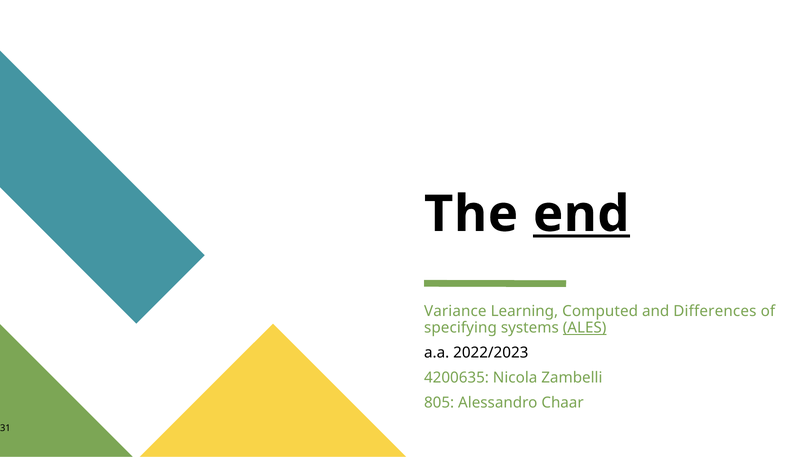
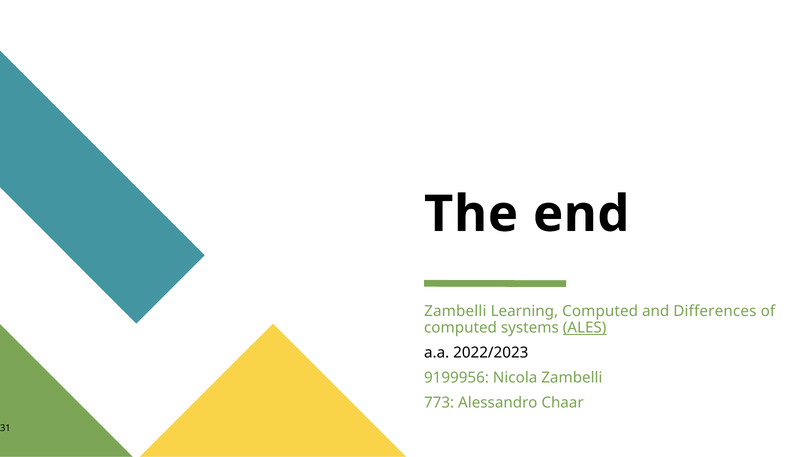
end underline: present -> none
Variance at (455, 311): Variance -> Zambelli
specifying at (460, 328): specifying -> computed
4200635: 4200635 -> 9199956
805: 805 -> 773
